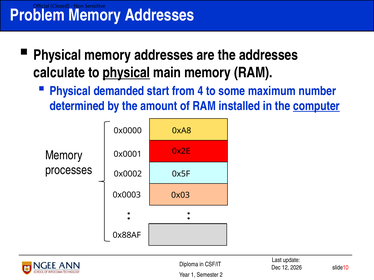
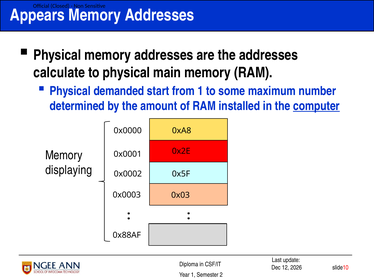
Problem: Problem -> Appears
physical at (126, 73) underline: present -> none
from 4: 4 -> 1
processes: processes -> displaying
